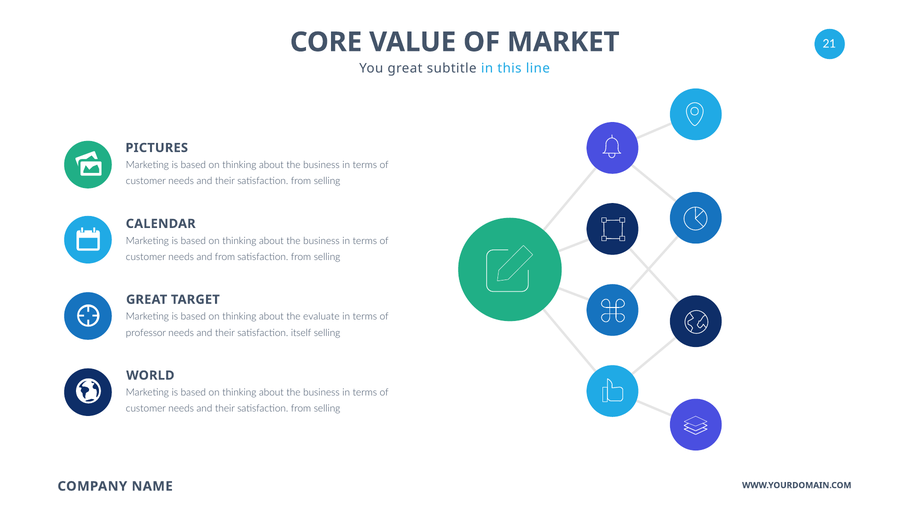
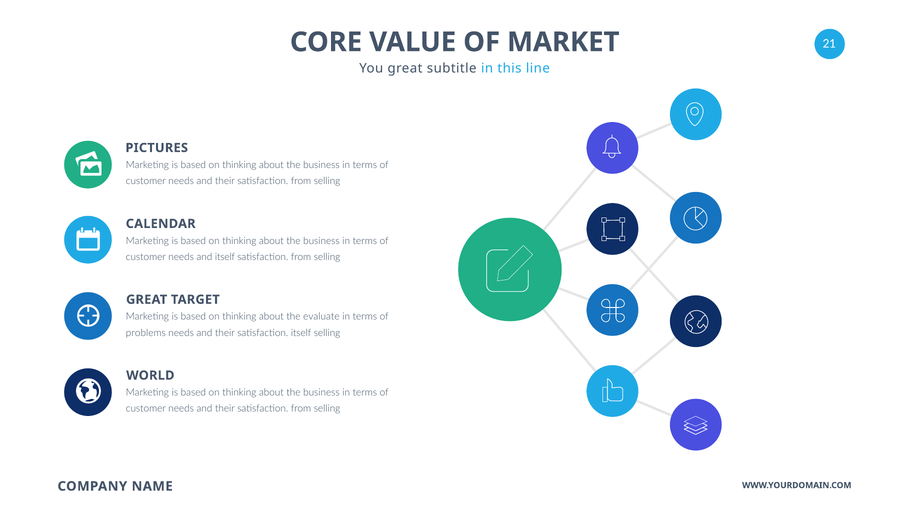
and from: from -> itself
professor: professor -> problems
